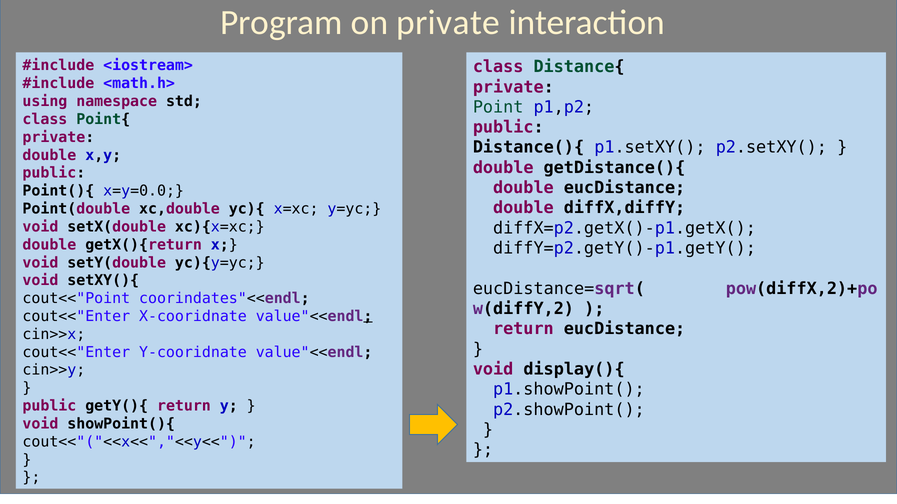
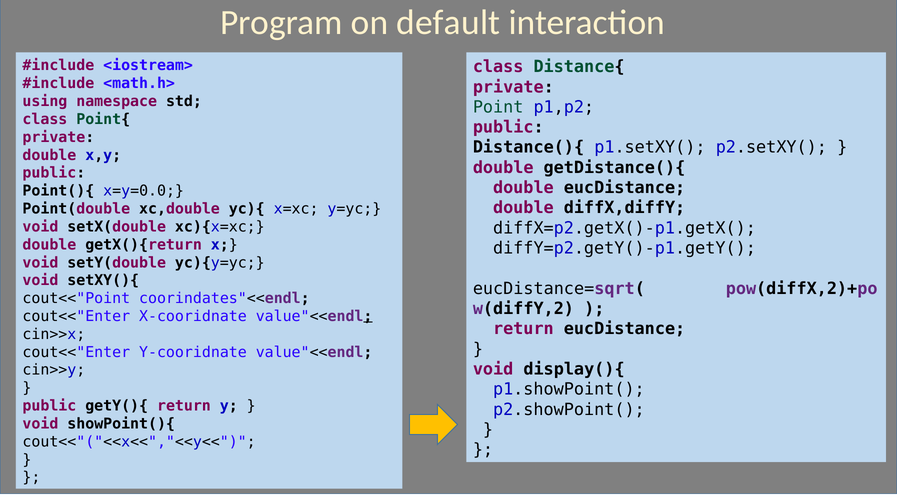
on private: private -> default
